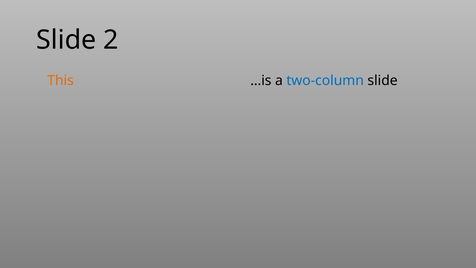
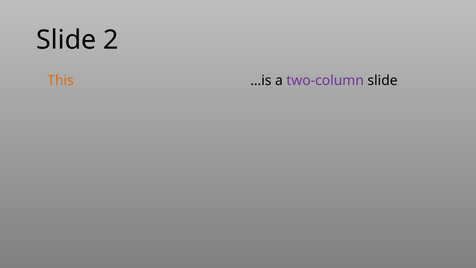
two-column colour: blue -> purple
